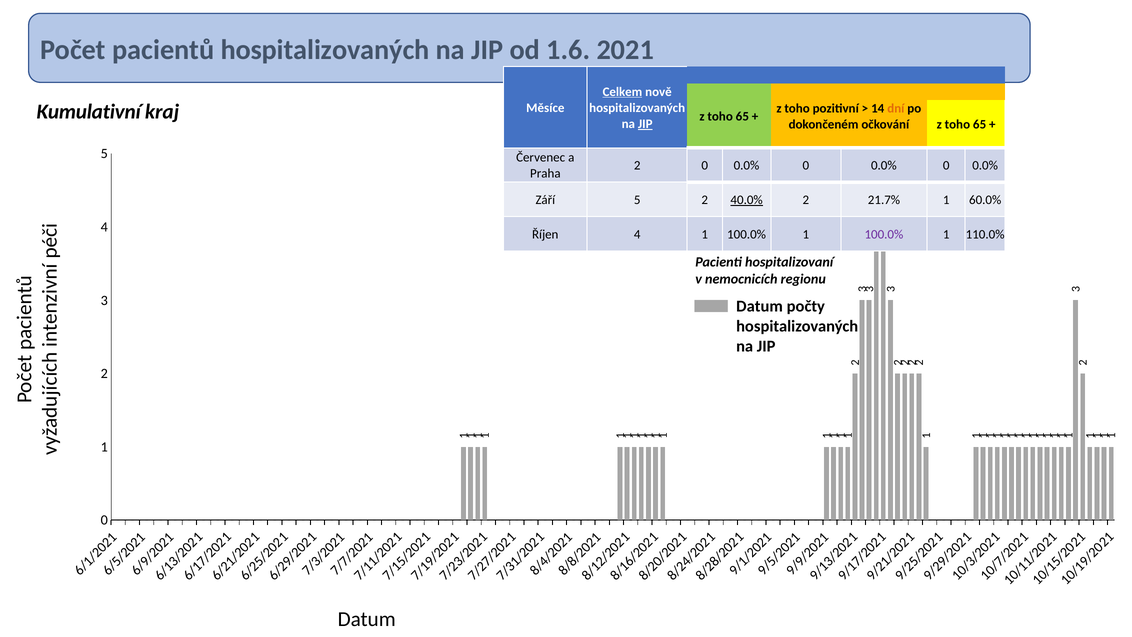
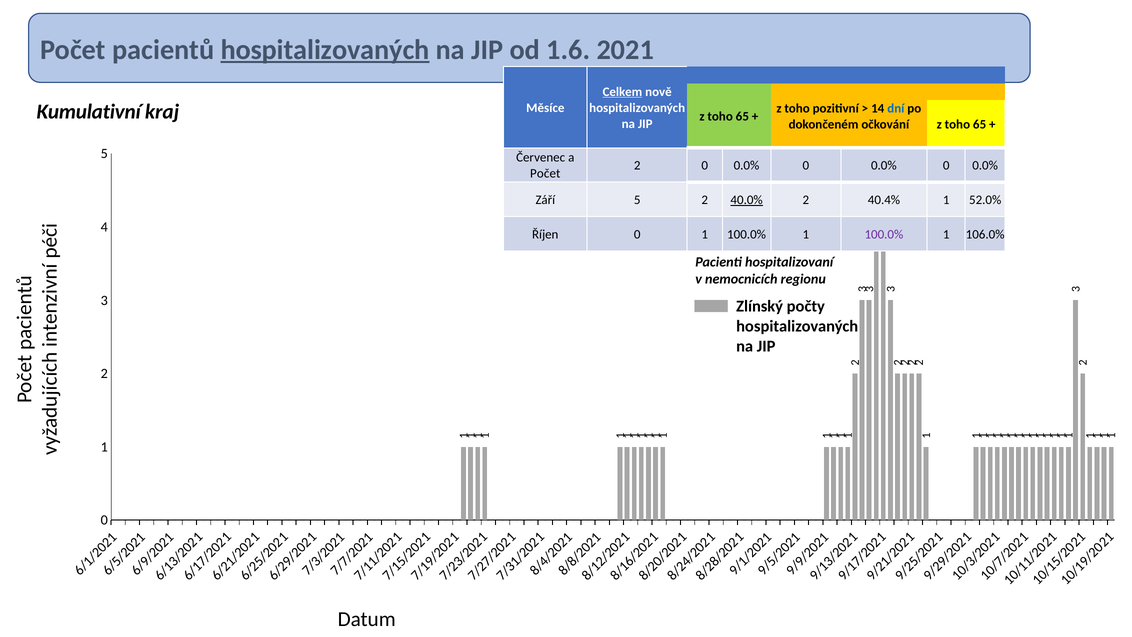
hospitalizovaných at (325, 50) underline: none -> present
dní colour: orange -> blue
JIP at (645, 124) underline: present -> none
Praha at (545, 174): Praha -> Počet
21.7%: 21.7% -> 40.4%
60.0%: 60.0% -> 52.0%
Říjen 4: 4 -> 0
110.0%: 110.0% -> 106.0%
Datum at (760, 306): Datum -> Zlínský
